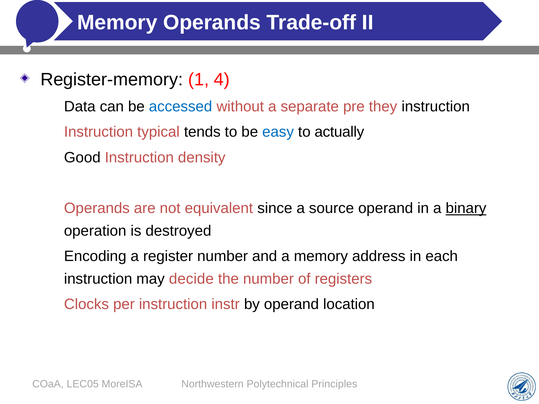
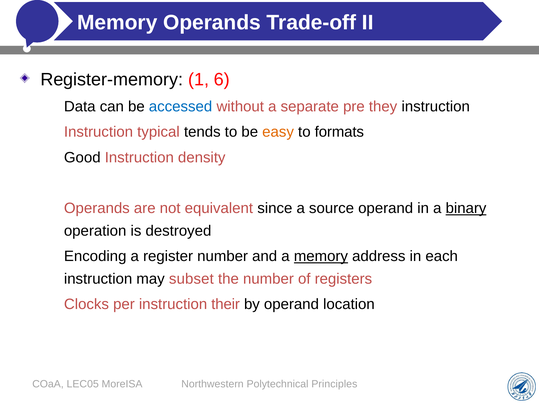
4: 4 -> 6
easy colour: blue -> orange
actually: actually -> formats
memory at (321, 256) underline: none -> present
decide: decide -> subset
instr: instr -> their
